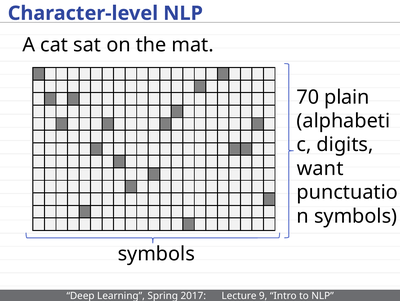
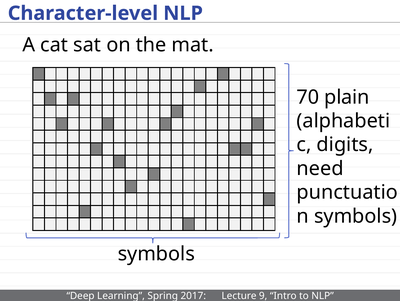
want: want -> need
